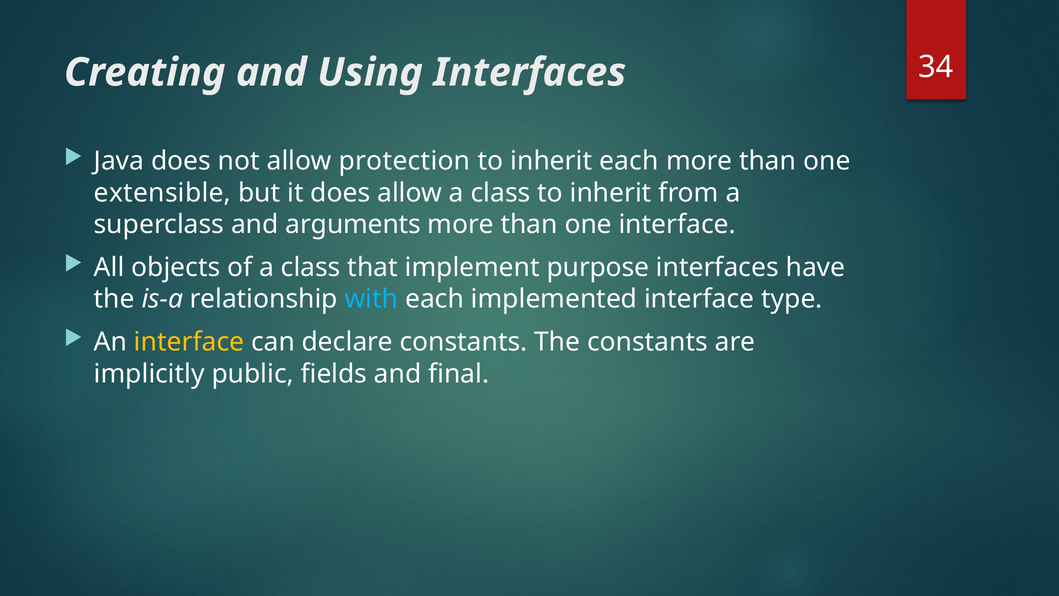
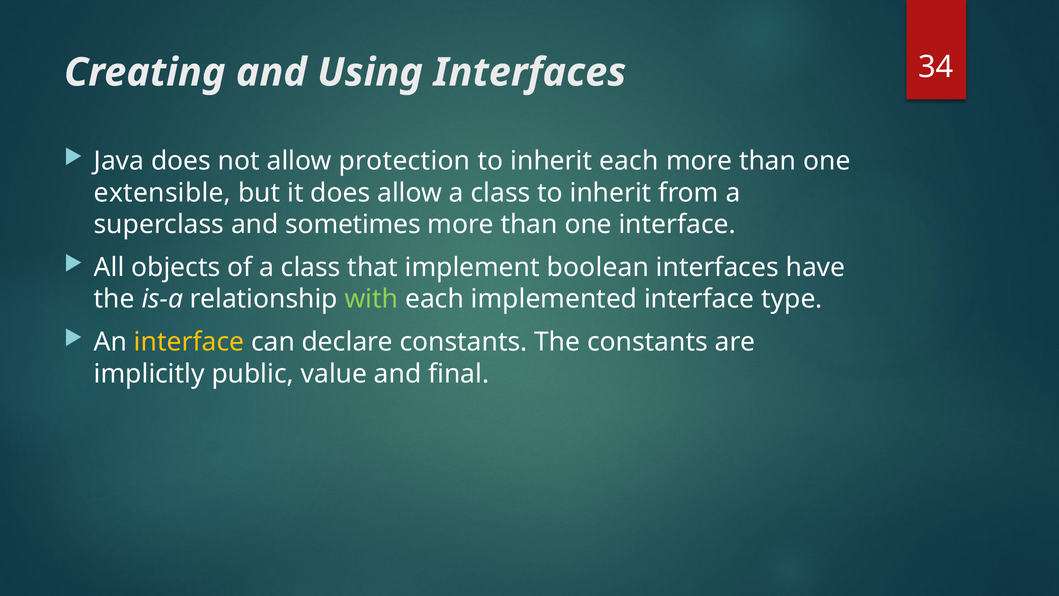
arguments: arguments -> sometimes
purpose: purpose -> boolean
with colour: light blue -> light green
fields: fields -> value
